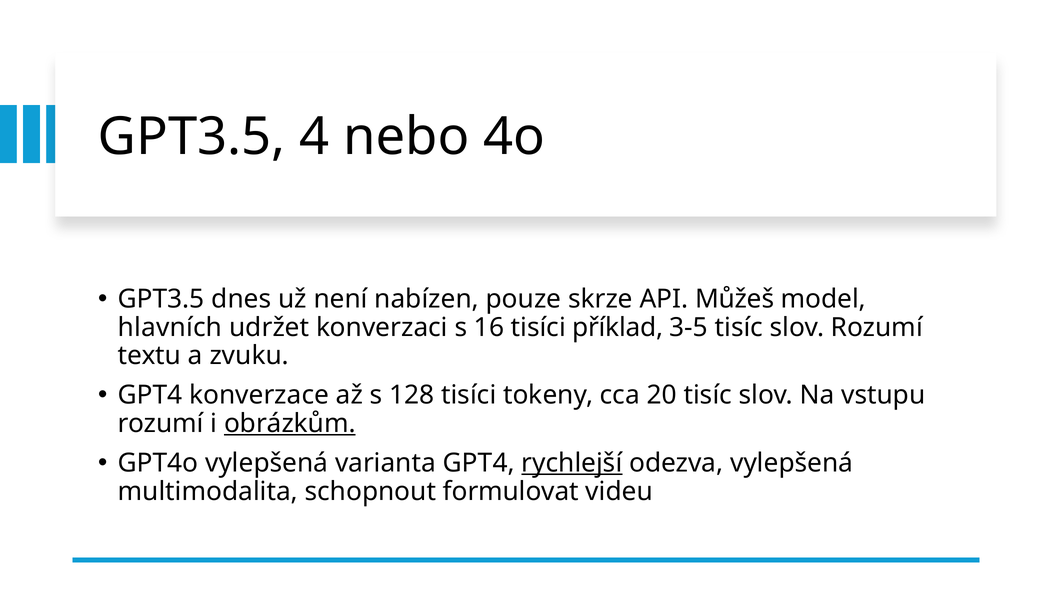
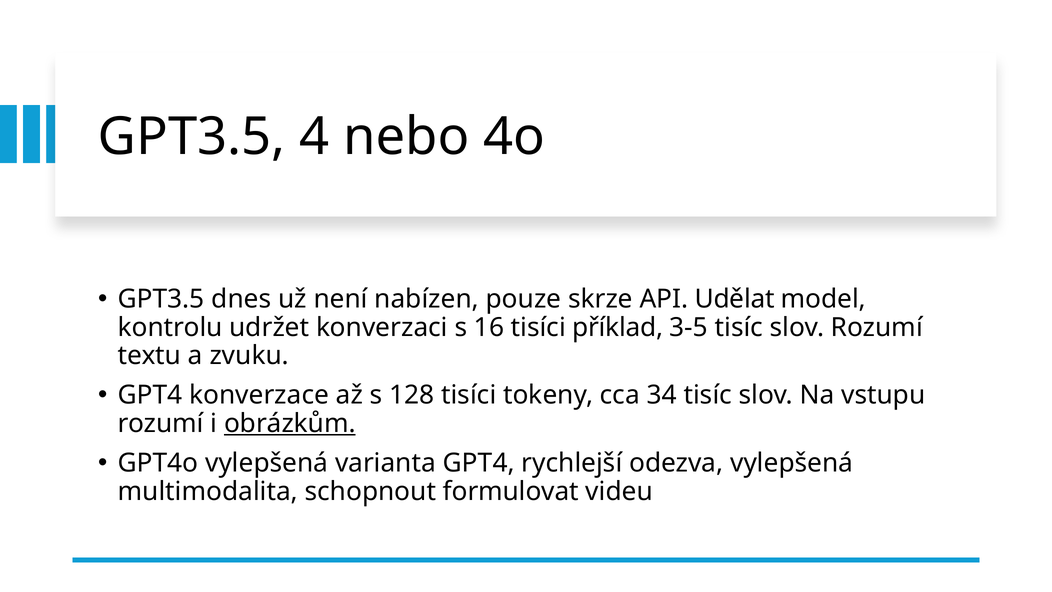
Můžeš: Můžeš -> Udělat
hlavních: hlavních -> kontrolu
20: 20 -> 34
rychlejší underline: present -> none
